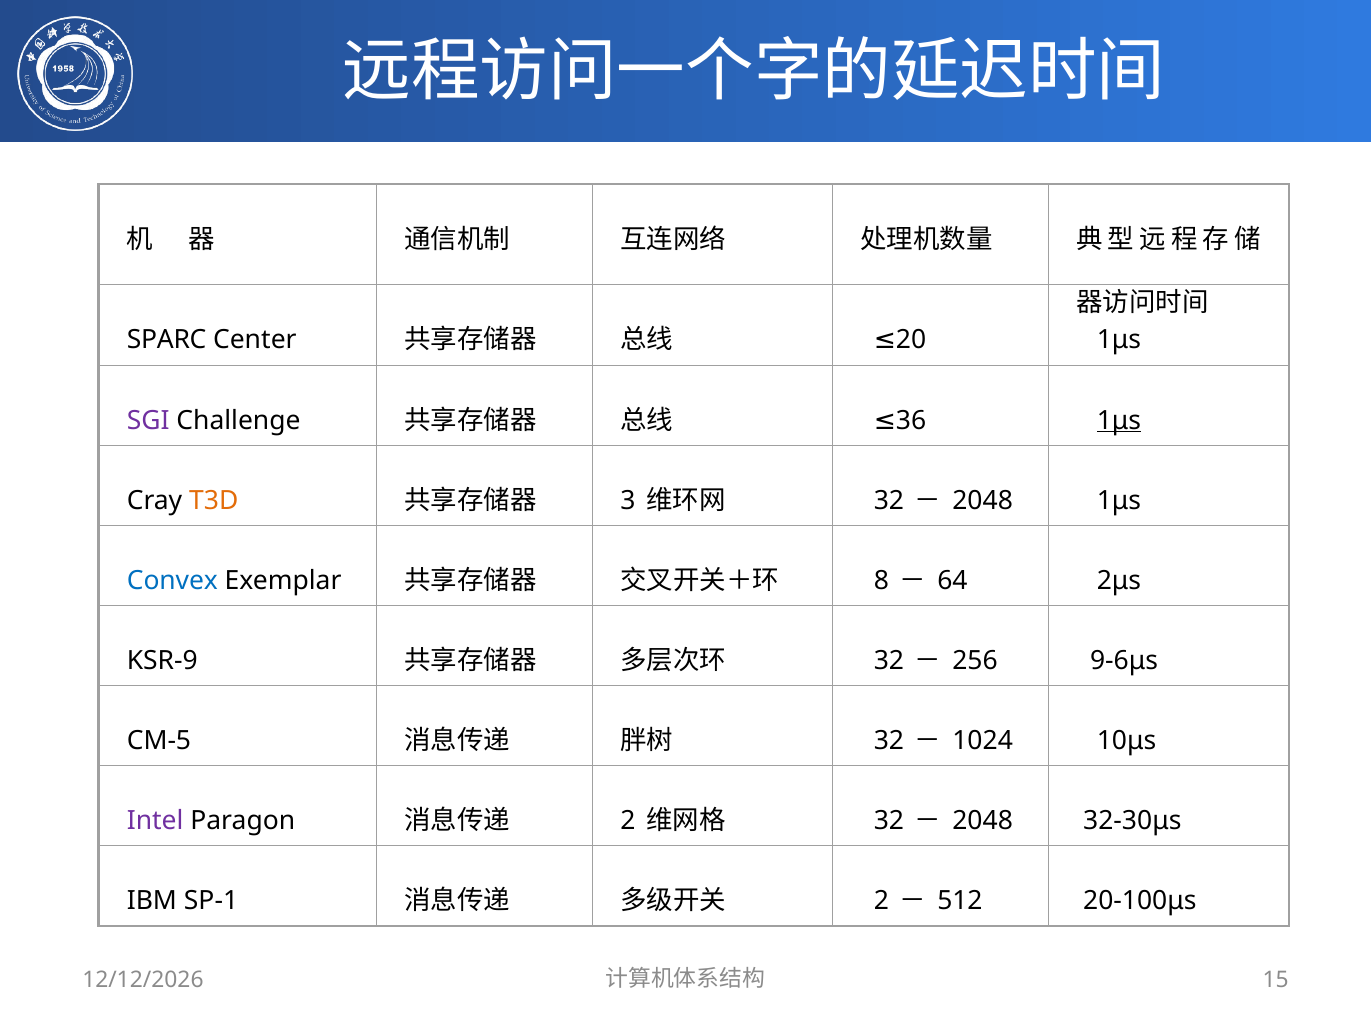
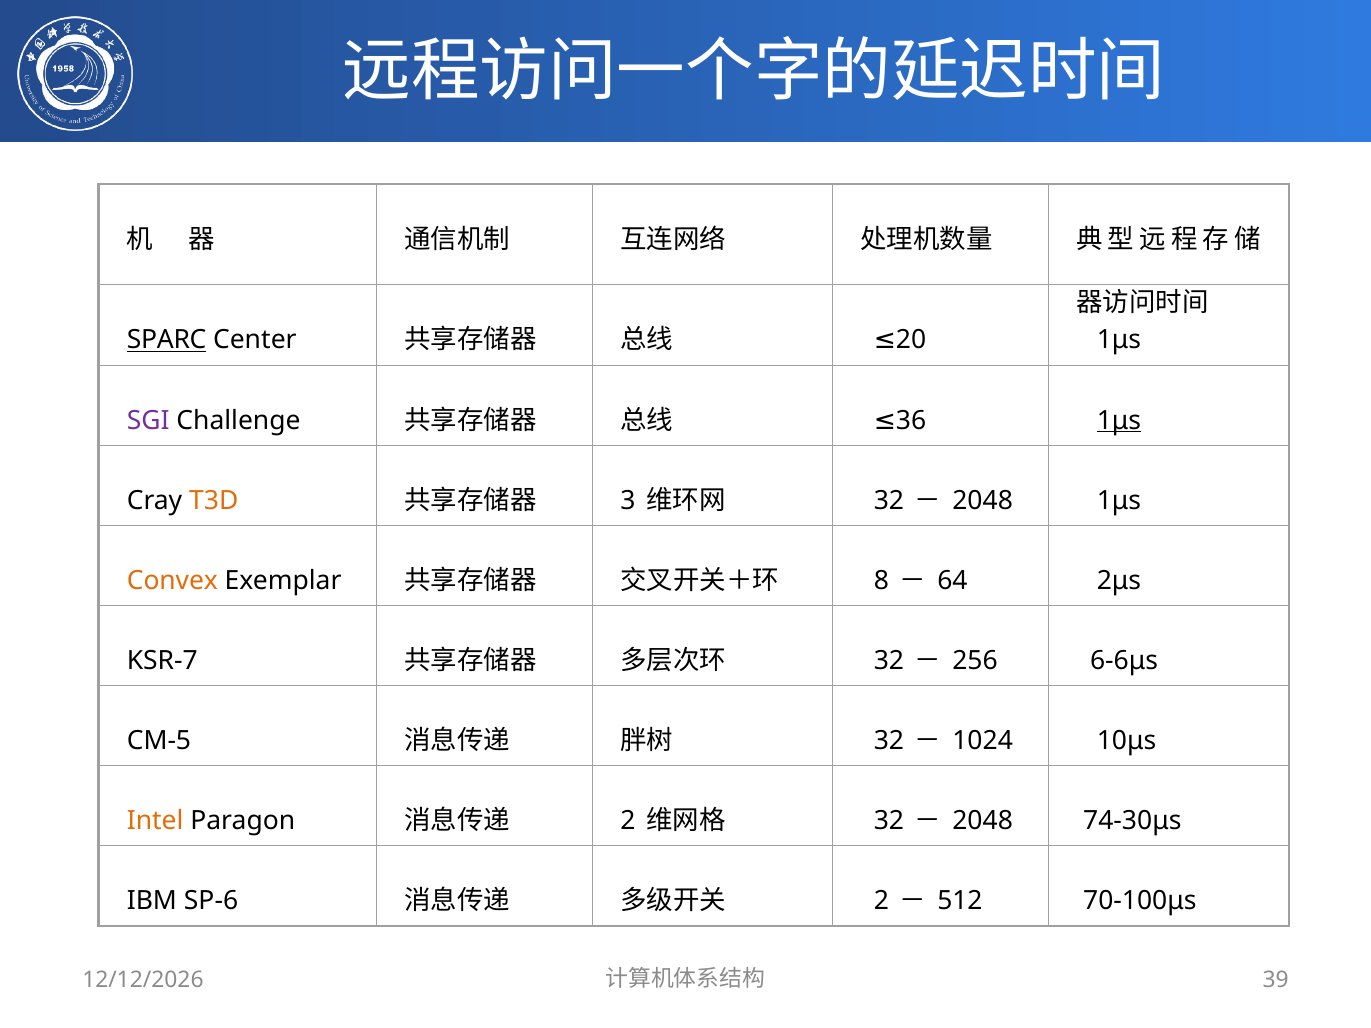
SPARC underline: none -> present
Convex colour: blue -> orange
KSR-9: KSR-9 -> KSR-7
9-6μs: 9-6μs -> 6-6μs
Intel colour: purple -> orange
32-30μs: 32-30μs -> 74-30μs
SP-1: SP-1 -> SP-6
20-100μs: 20-100μs -> 70-100μs
15: 15 -> 39
